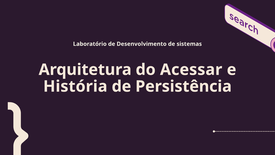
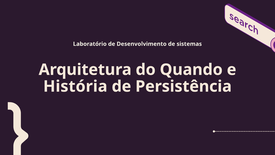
Acessar: Acessar -> Quando
